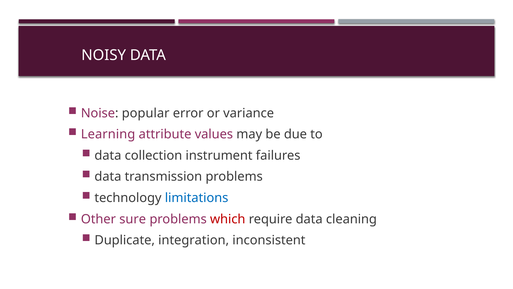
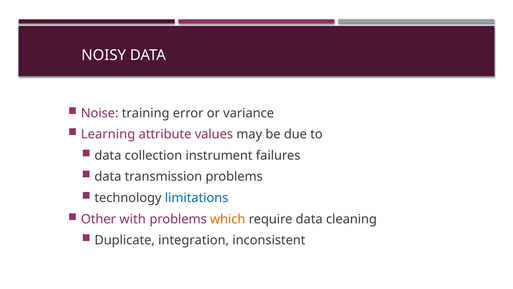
popular: popular -> training
sure: sure -> with
which colour: red -> orange
